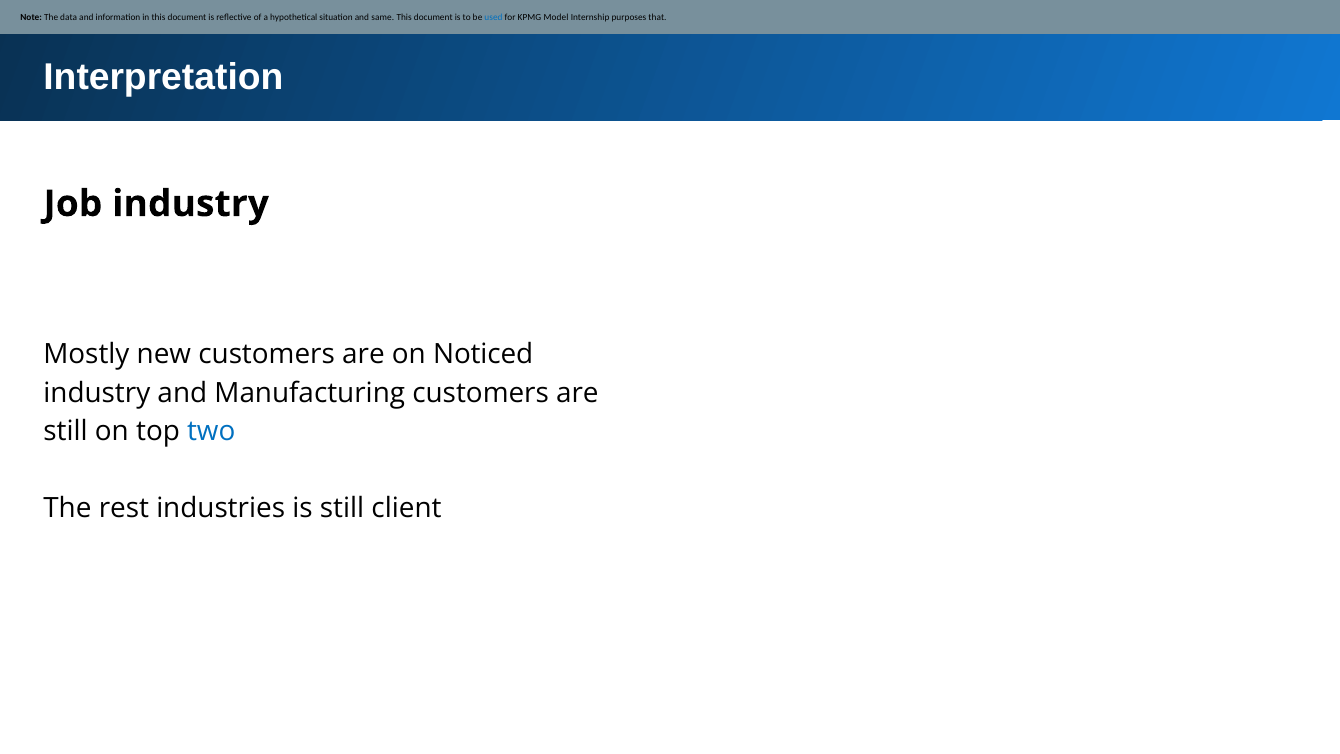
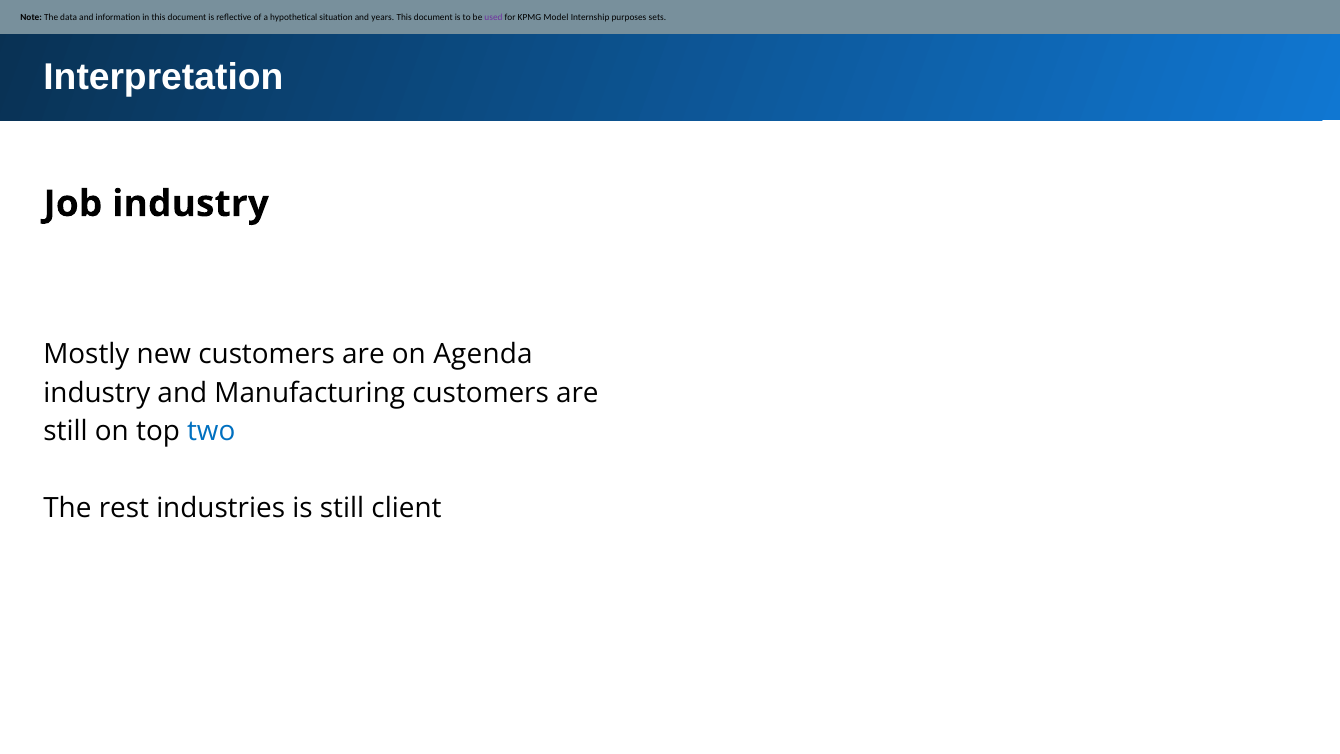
same: same -> years
used colour: blue -> purple
that: that -> sets
Noticed: Noticed -> Agenda
